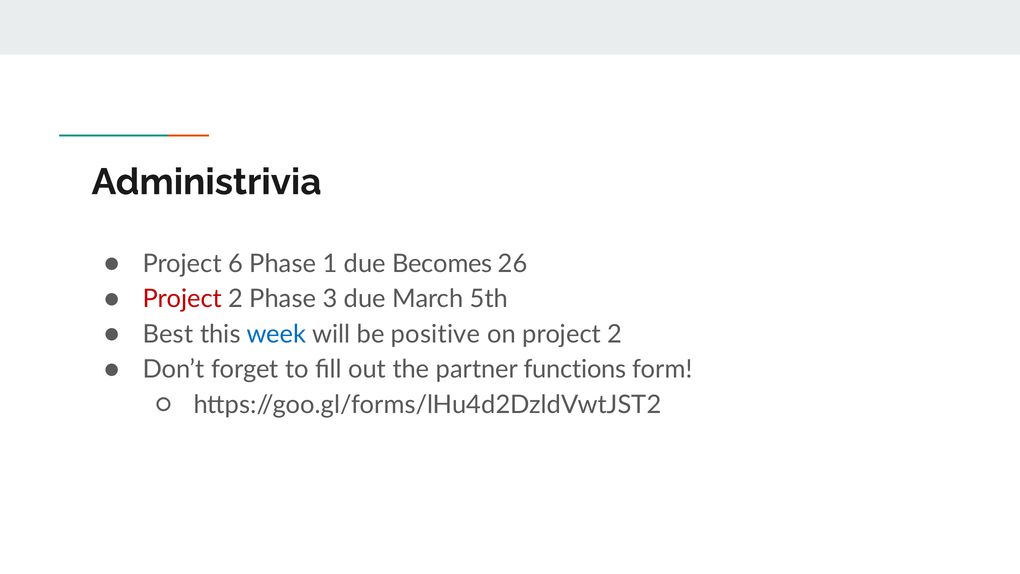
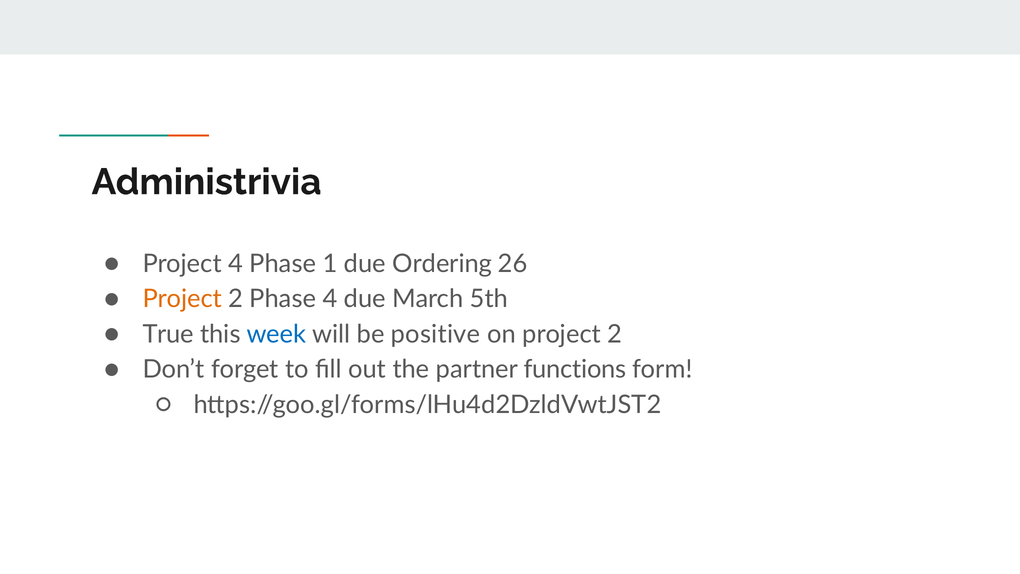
Project 6: 6 -> 4
Becomes: Becomes -> Ordering
Project at (182, 299) colour: red -> orange
Phase 3: 3 -> 4
Best: Best -> True
